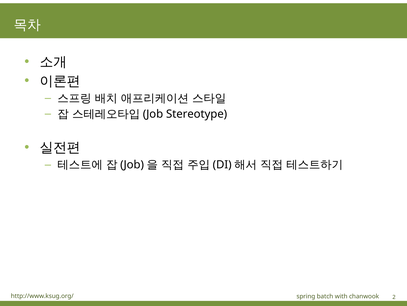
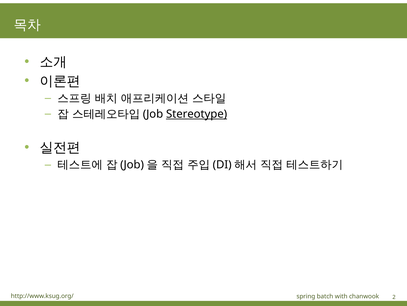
Stereotype underline: none -> present
